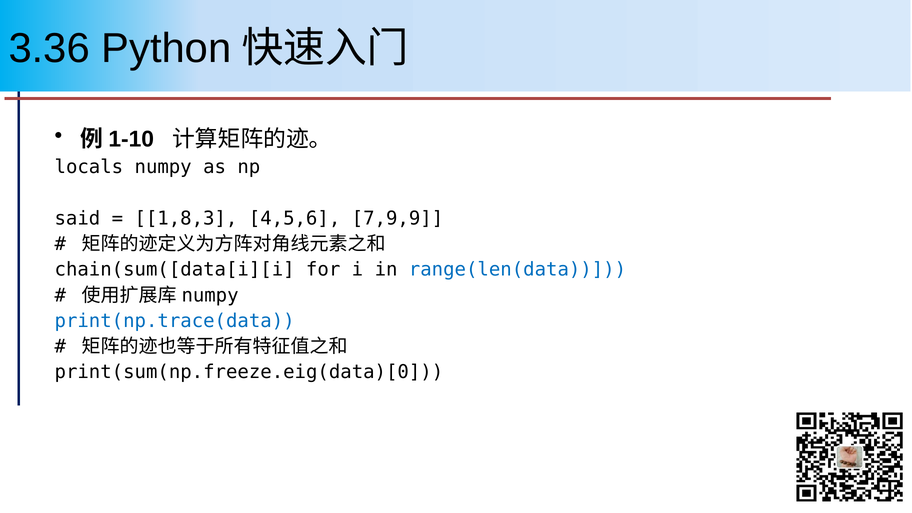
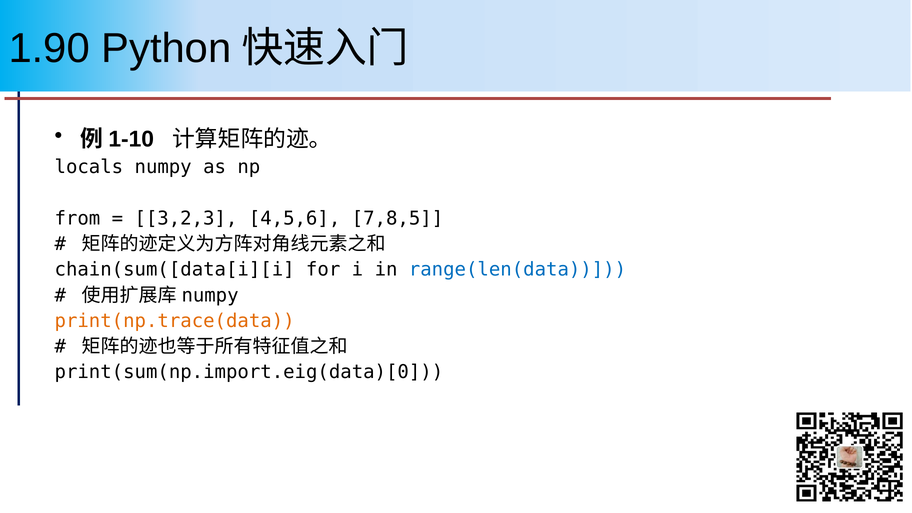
3.36: 3.36 -> 1.90
said: said -> from
1,8,3: 1,8,3 -> 3,2,3
7,9,9: 7,9,9 -> 7,8,5
print(np.trace(data colour: blue -> orange
print(sum(np.freeze.eig(data)[0: print(sum(np.freeze.eig(data)[0 -> print(sum(np.import.eig(data)[0
